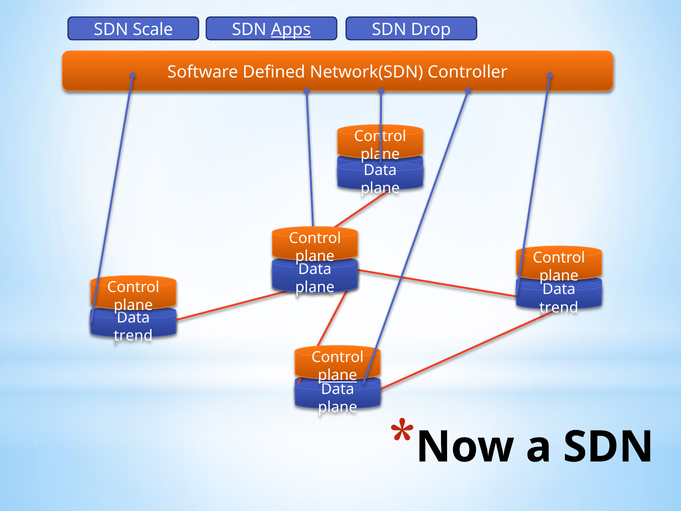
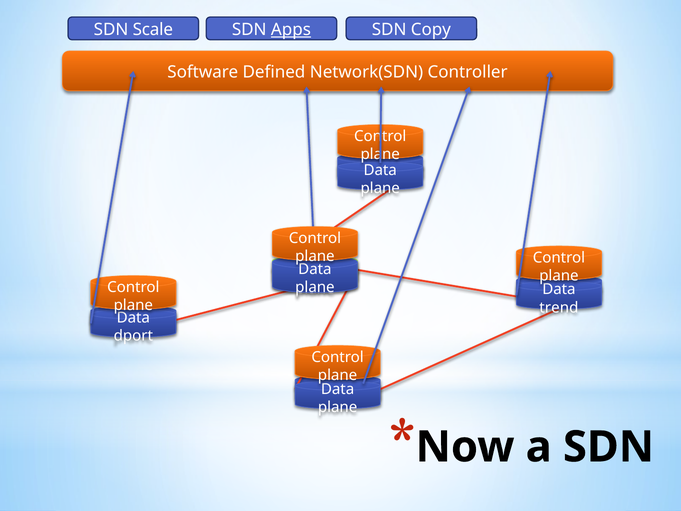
Drop: Drop -> Copy
trend at (133, 336): trend -> dport
plane at (338, 375) underline: present -> none
